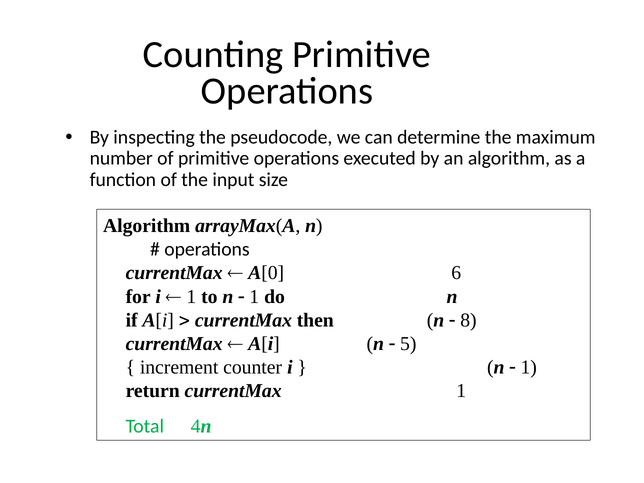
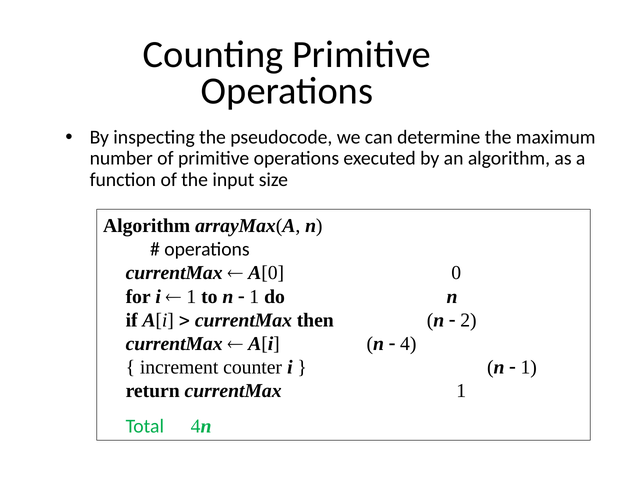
6: 6 -> 0
8: 8 -> 2
5: 5 -> 4
